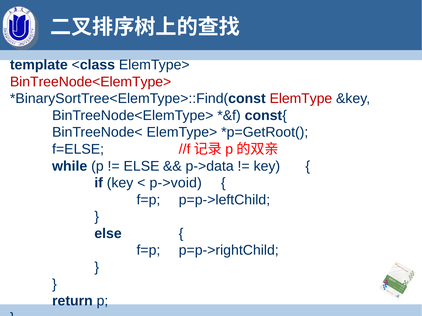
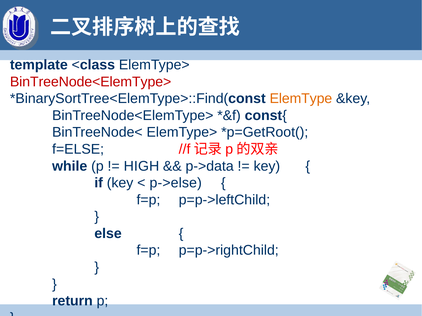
ElemType colour: red -> orange
ELSE at (142, 166): ELSE -> HIGH
p->void: p->void -> p->else
